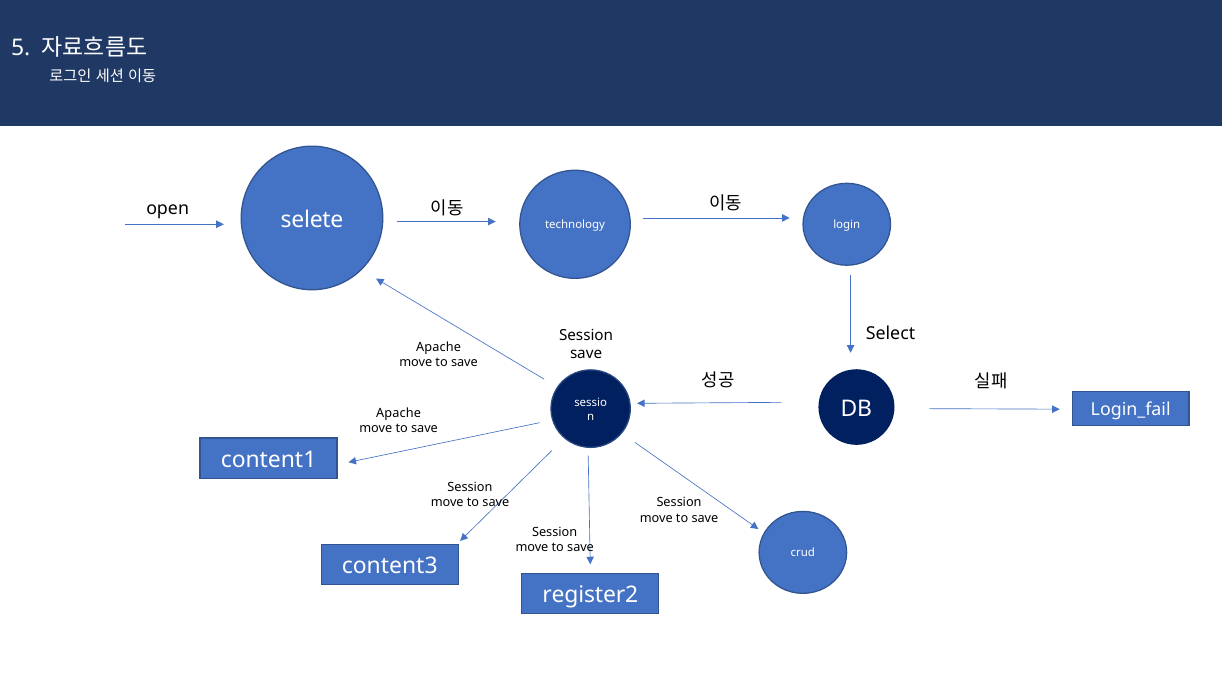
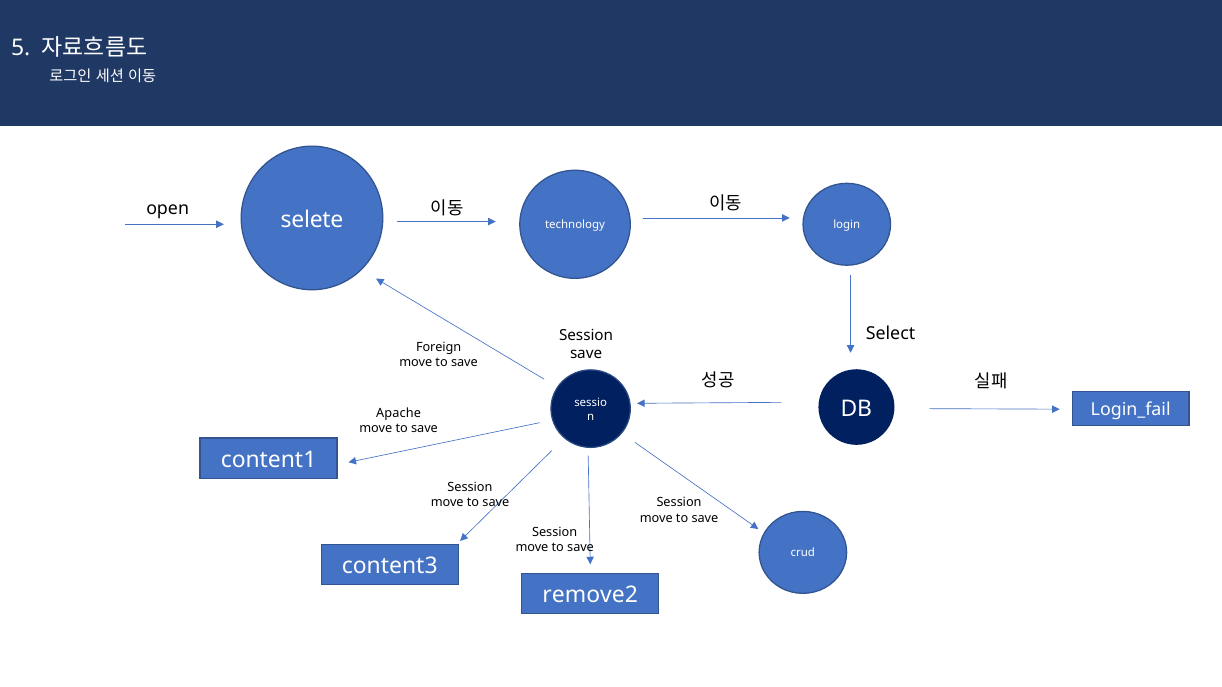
Apache at (439, 347): Apache -> Foreign
register2: register2 -> remove2
